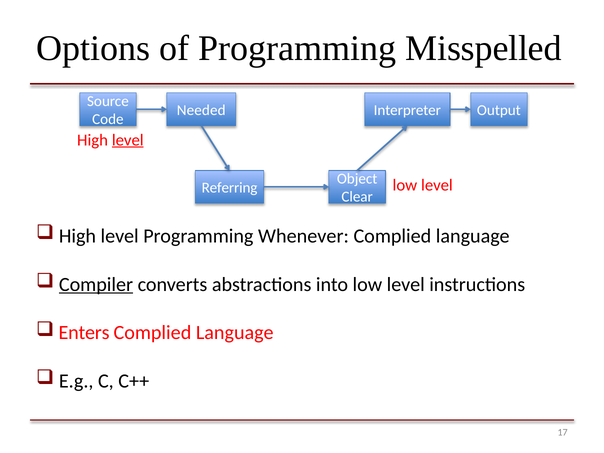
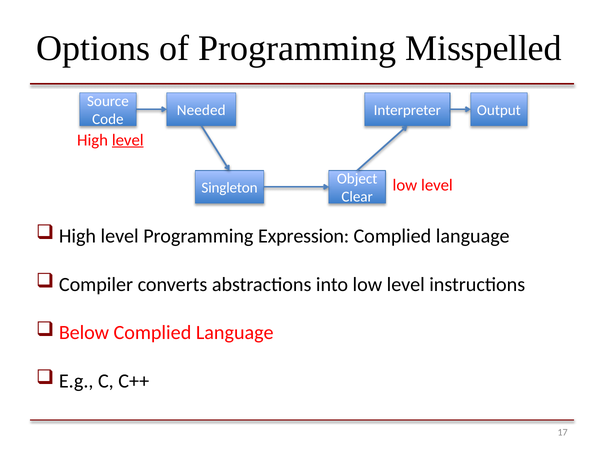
Referring: Referring -> Singleton
Whenever: Whenever -> Expression
Compiler underline: present -> none
Enters: Enters -> Below
